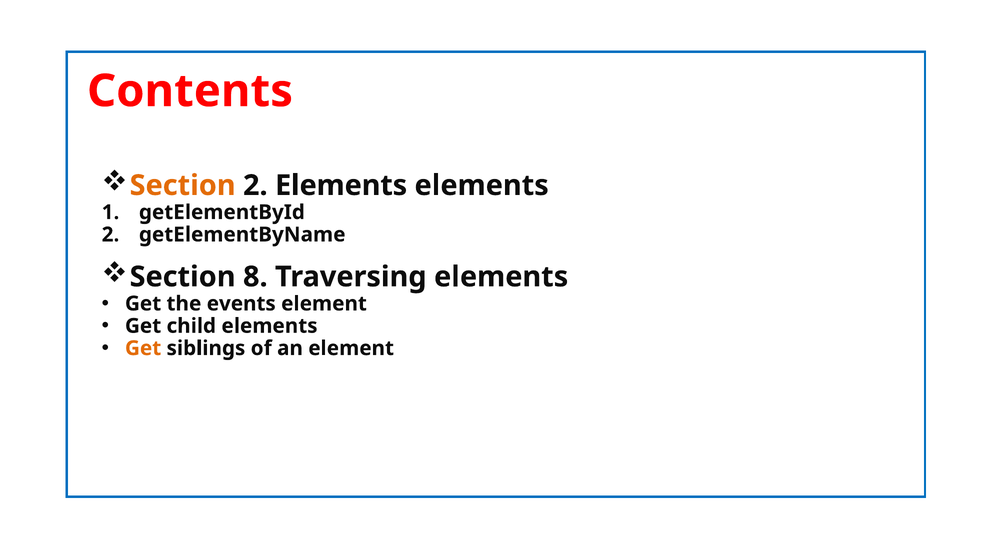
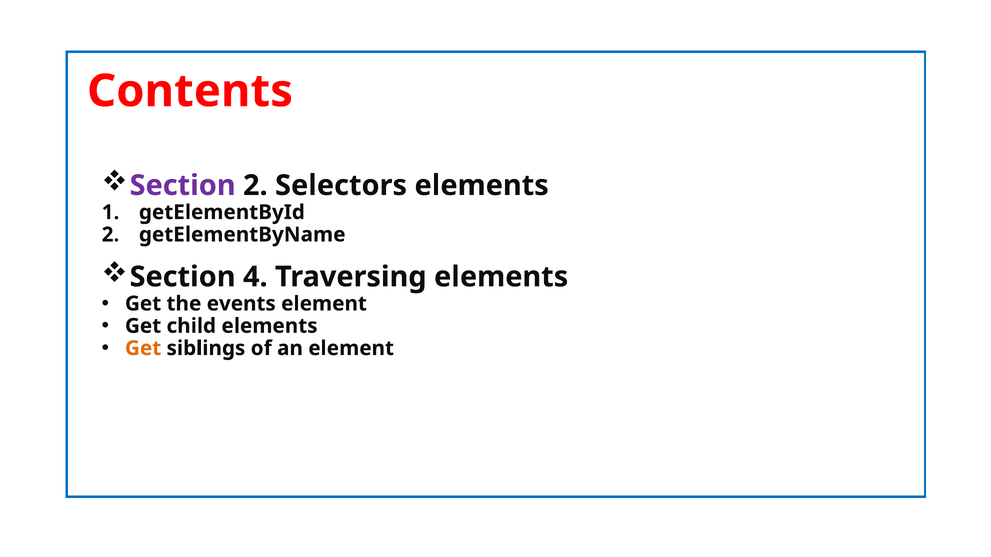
Section at (183, 186) colour: orange -> purple
2 Elements: Elements -> Selectors
8: 8 -> 4
